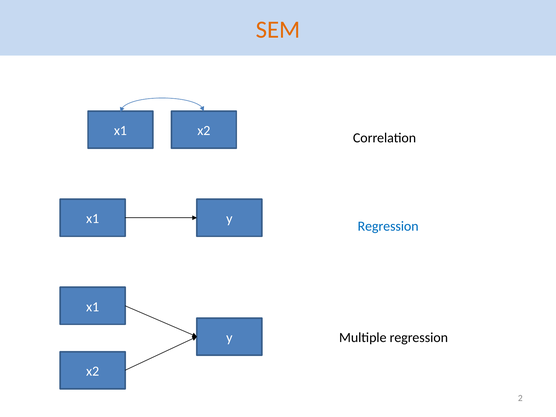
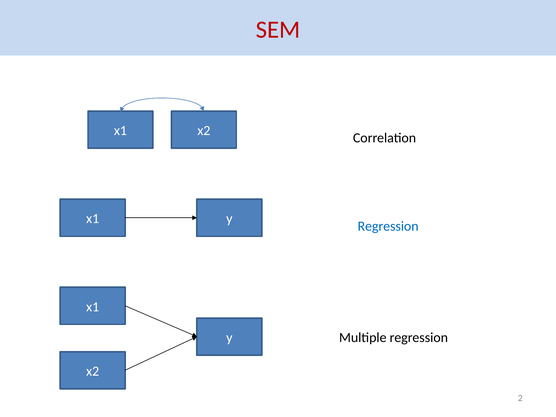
SEM colour: orange -> red
